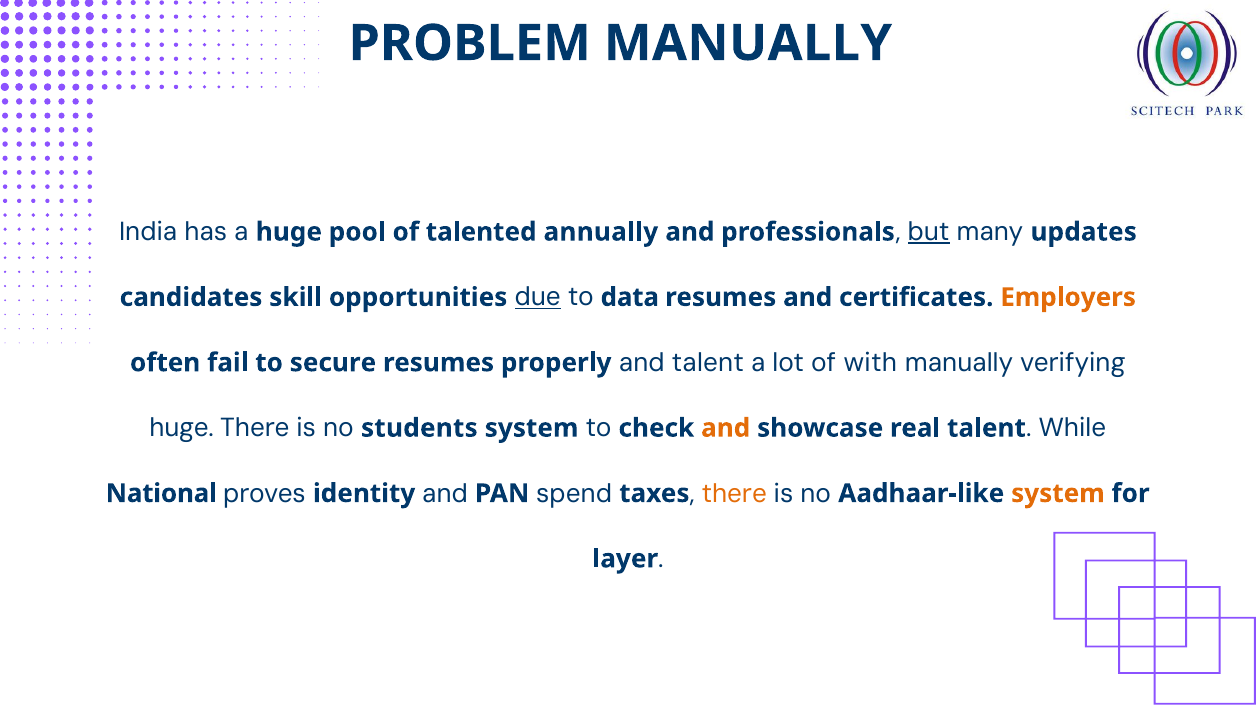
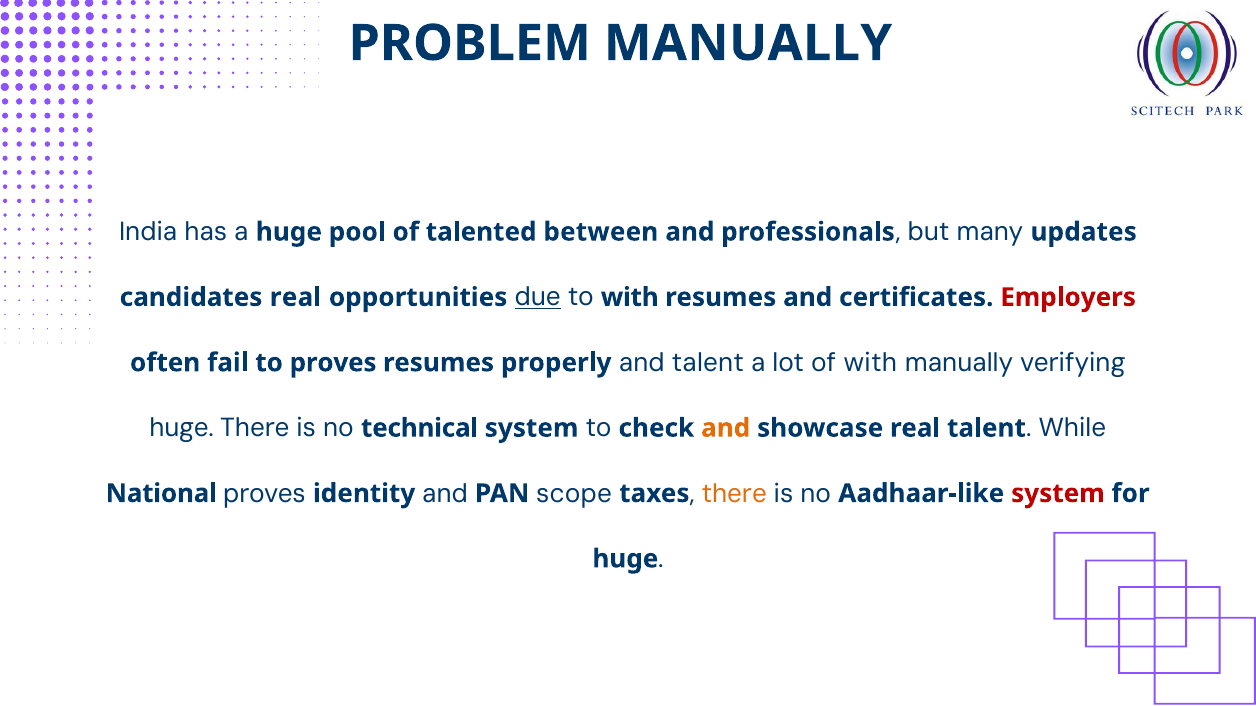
annually: annually -> between
but underline: present -> none
candidates skill: skill -> real
to data: data -> with
Employers colour: orange -> red
to secure: secure -> proves
students: students -> technical
spend: spend -> scope
system at (1058, 494) colour: orange -> red
layer at (625, 559): layer -> huge
